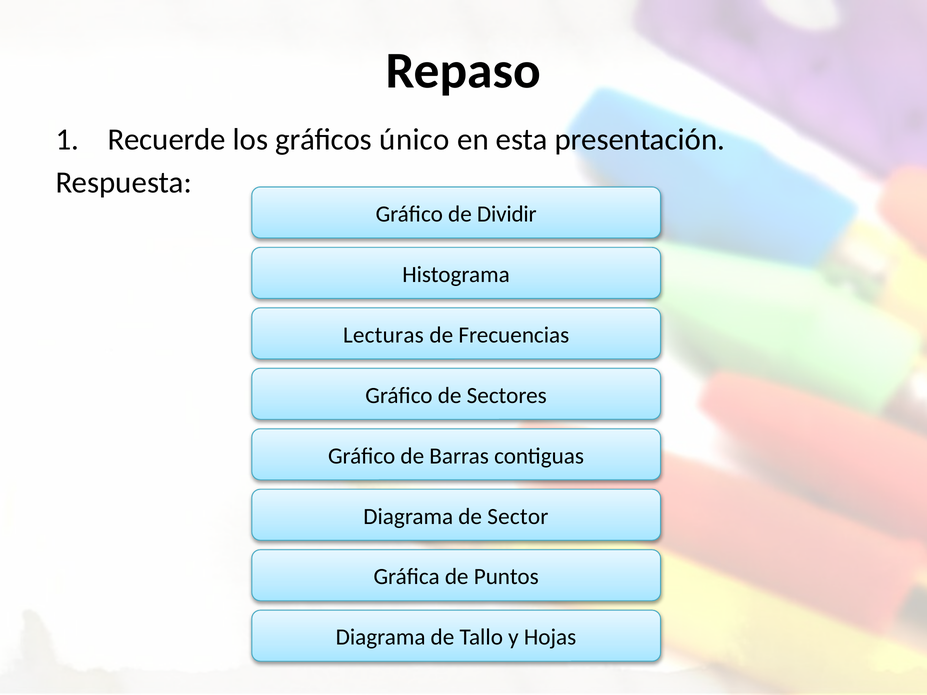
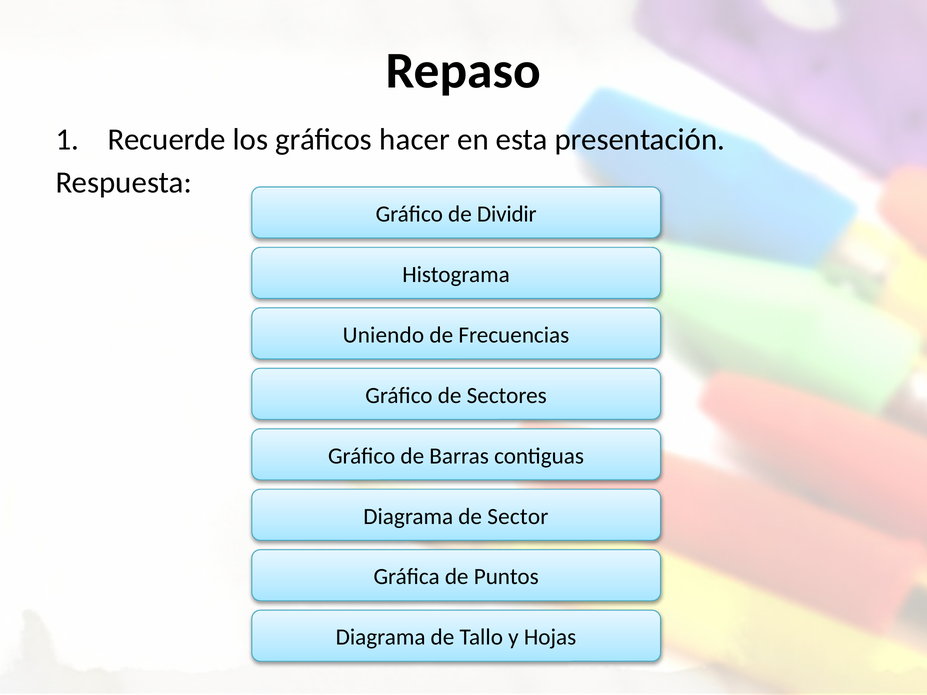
único: único -> hacer
Lecturas: Lecturas -> Uniendo
